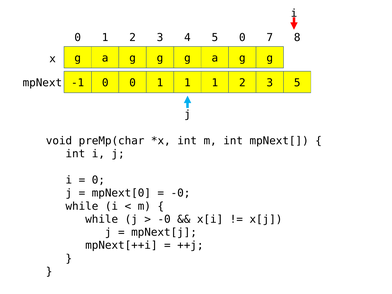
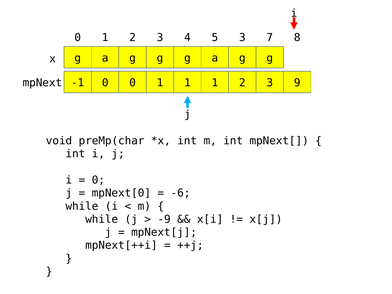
5 0: 0 -> 3
3 5: 5 -> 9
-0 at (180, 193): -0 -> -6
-0 at (164, 219): -0 -> -9
